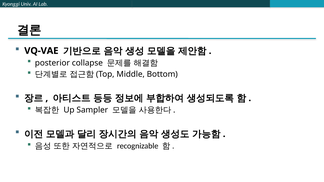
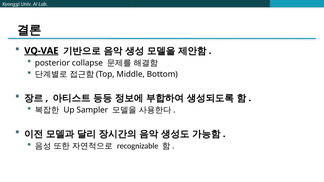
VQ-VAE underline: none -> present
